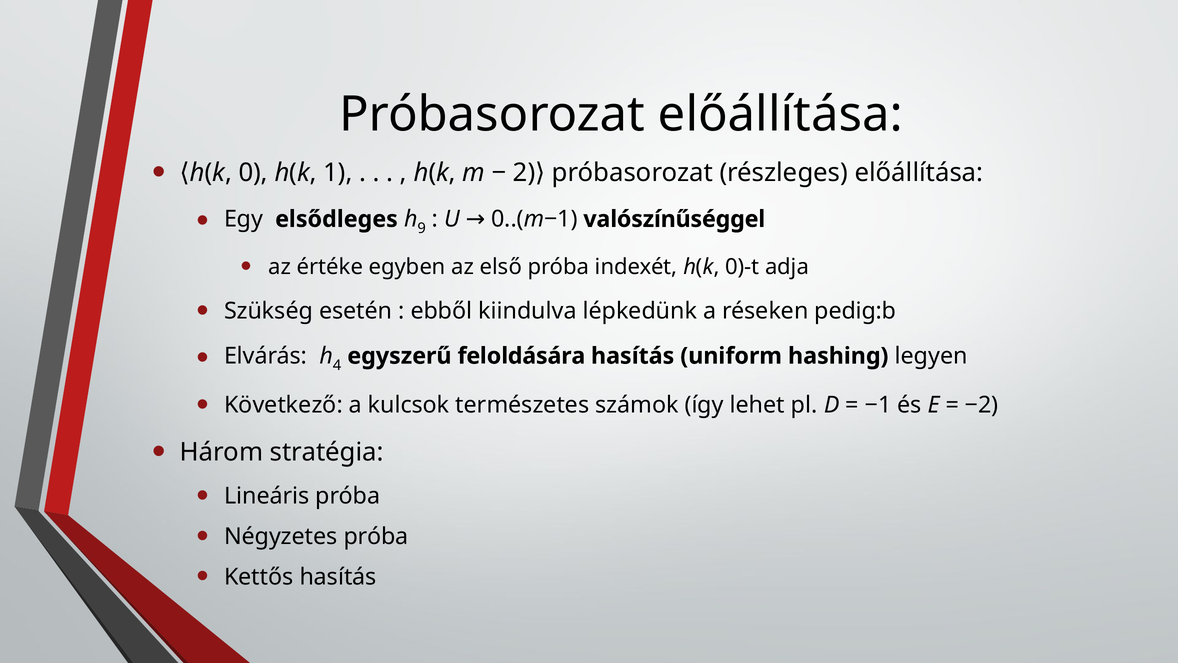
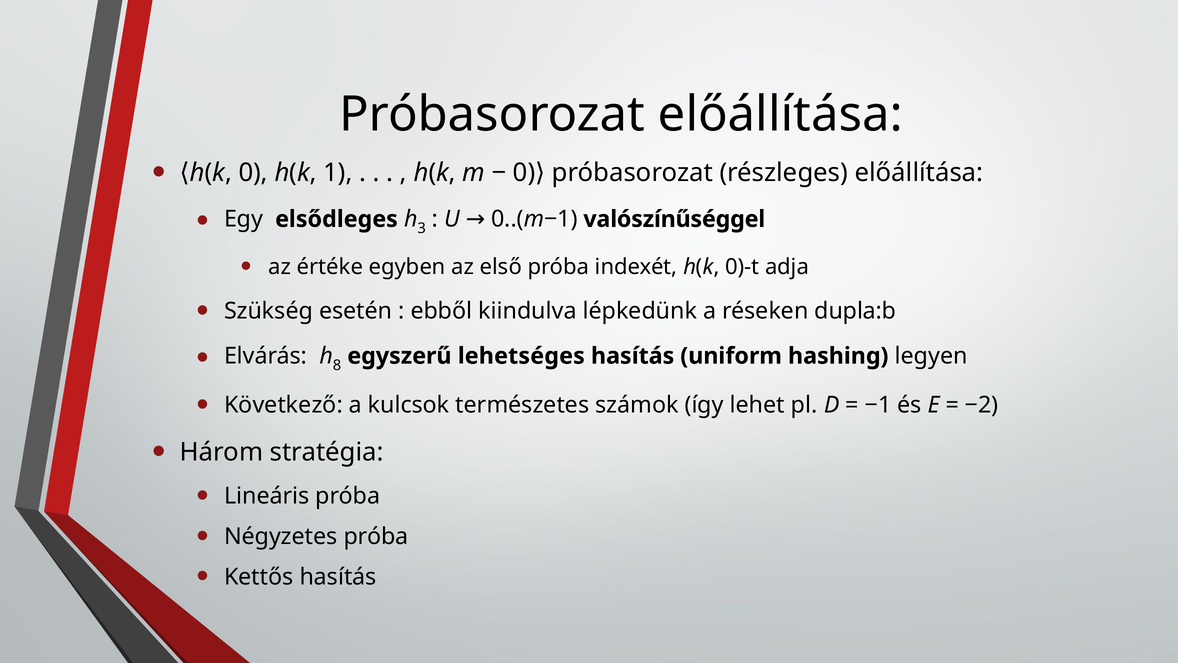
2 at (524, 173): 2 -> 0
9: 9 -> 3
pedig:b: pedig:b -> dupla:b
4: 4 -> 8
feloldására: feloldására -> lehetséges
